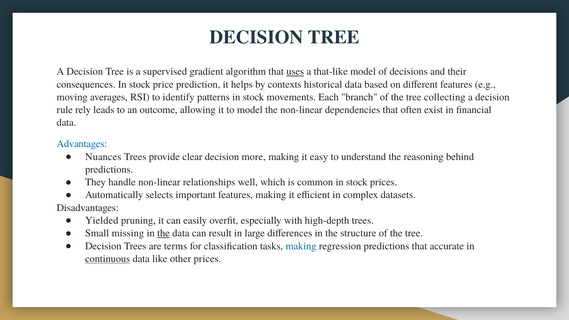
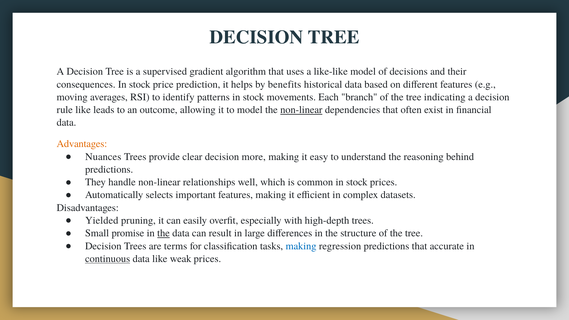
uses underline: present -> none
that-like: that-like -> like-like
contexts: contexts -> benefits
collecting: collecting -> indicating
rule rely: rely -> like
non-linear at (301, 110) underline: none -> present
Advantages colour: blue -> orange
missing: missing -> promise
other: other -> weak
